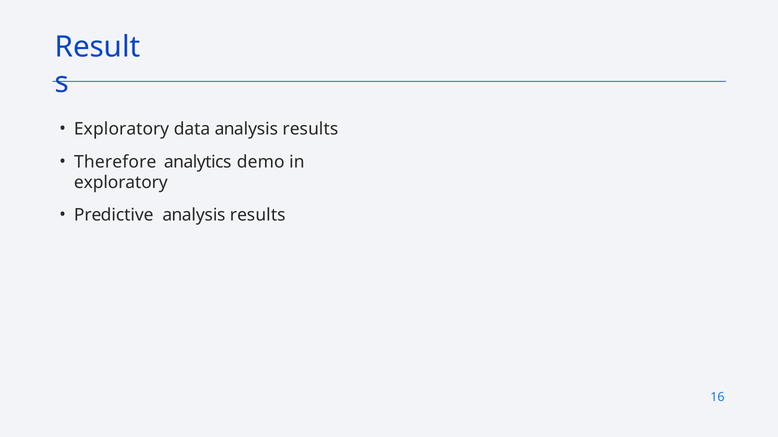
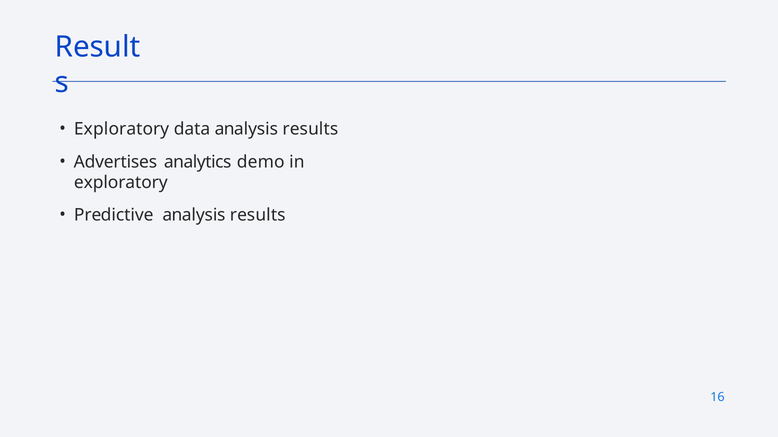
Therefore: Therefore -> Advertises
